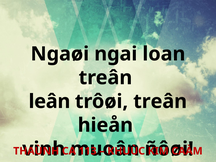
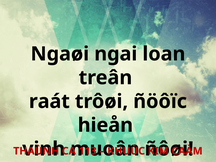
leân: leân -> raát
trôøi treân: treân -> ñöôïc
